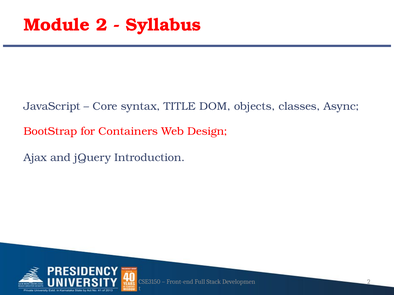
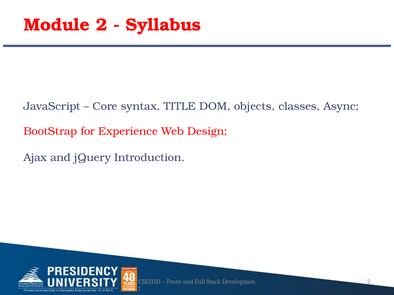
Containers: Containers -> Experience
